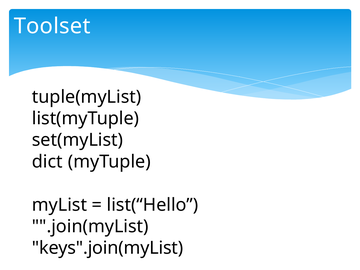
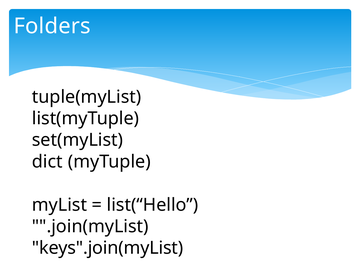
Toolset: Toolset -> Folders
